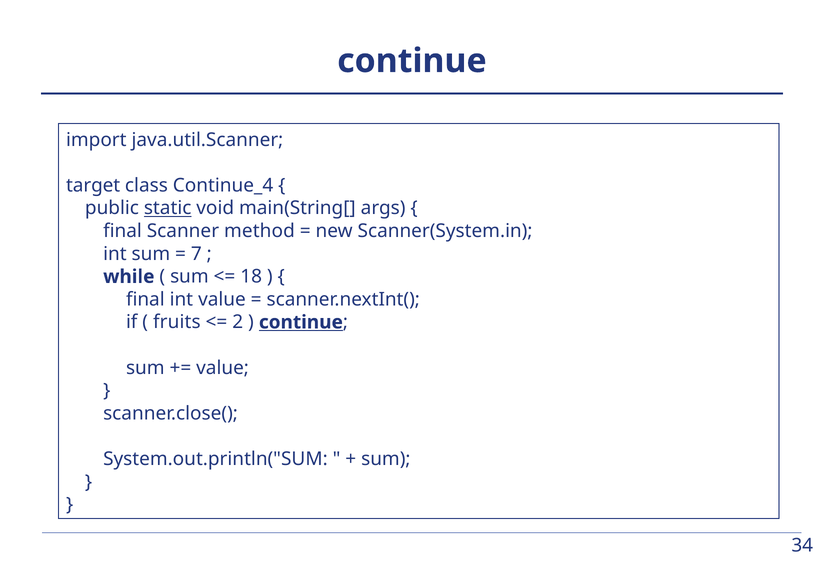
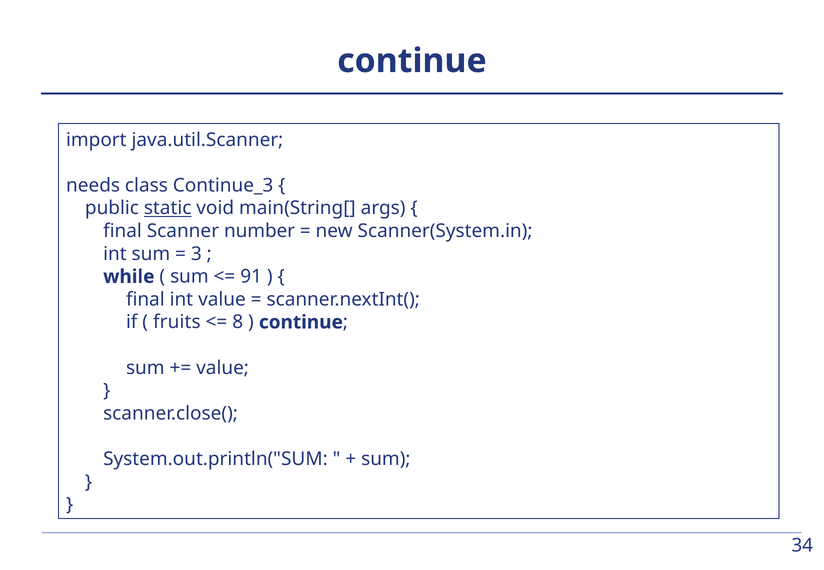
target: target -> needs
Continue_4: Continue_4 -> Continue_3
method: method -> number
7: 7 -> 3
18: 18 -> 91
2: 2 -> 8
continue at (301, 322) underline: present -> none
